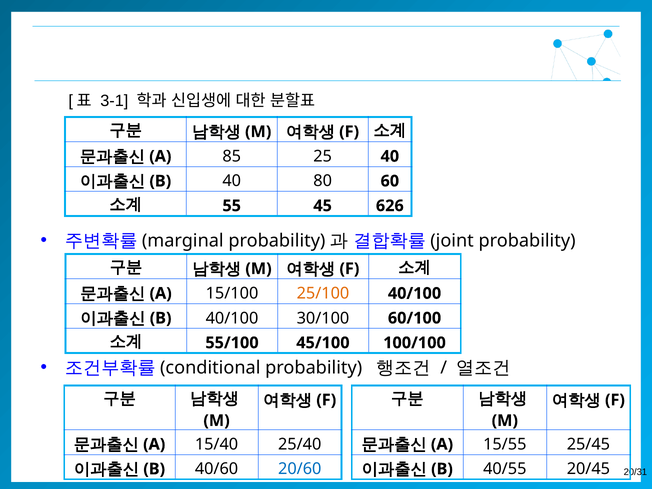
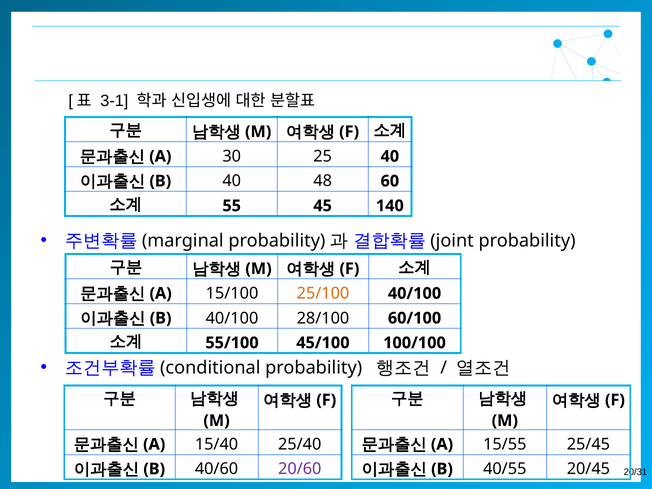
85: 85 -> 30
80: 80 -> 48
626: 626 -> 140
30/100: 30/100 -> 28/100
20/60 colour: blue -> purple
